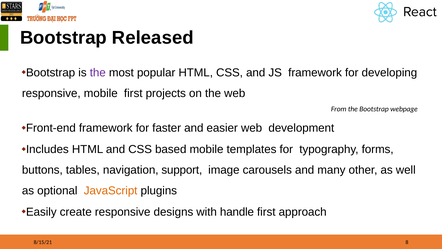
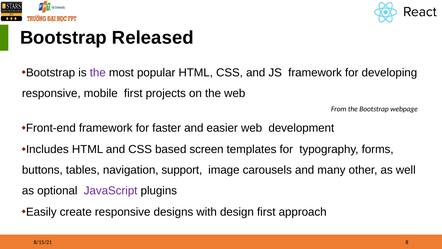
based mobile: mobile -> screen
JavaScript colour: orange -> purple
handle: handle -> design
